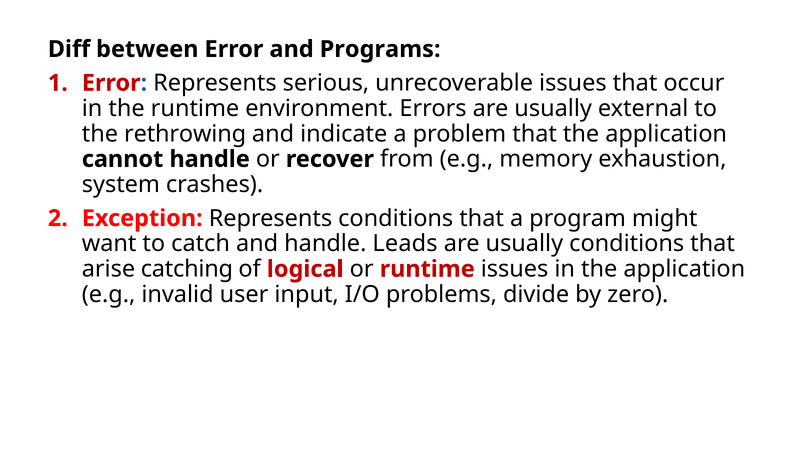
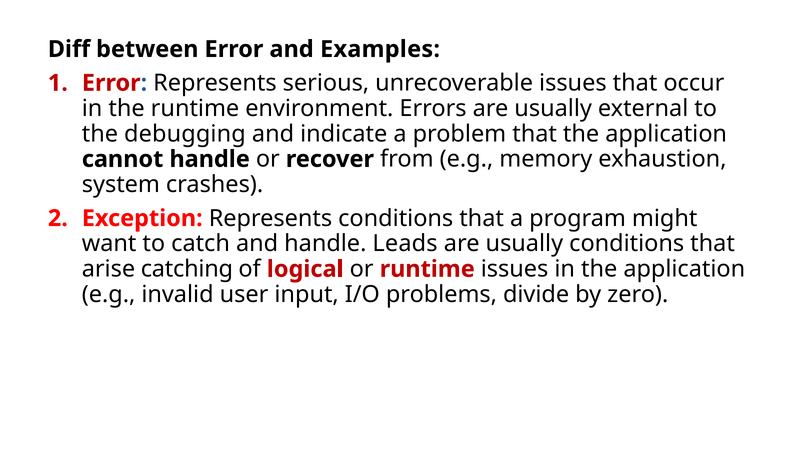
Programs: Programs -> Examples
rethrowing: rethrowing -> debugging
